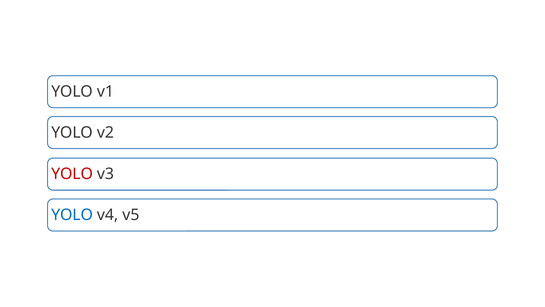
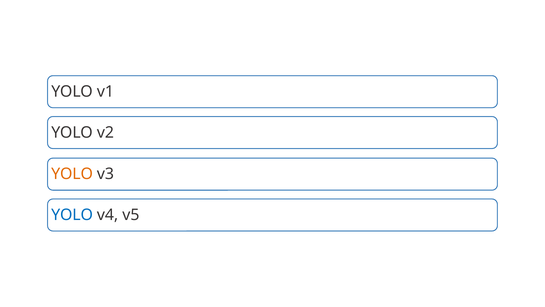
YOLO at (72, 174) colour: red -> orange
